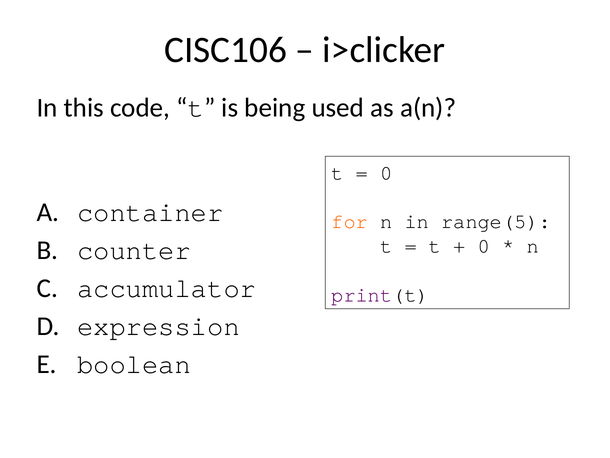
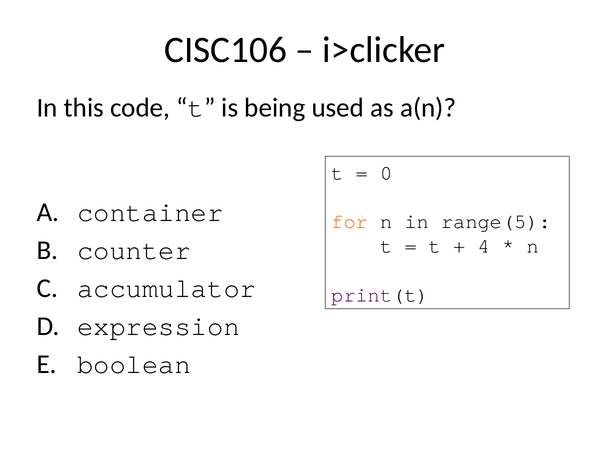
0 at (484, 246): 0 -> 4
